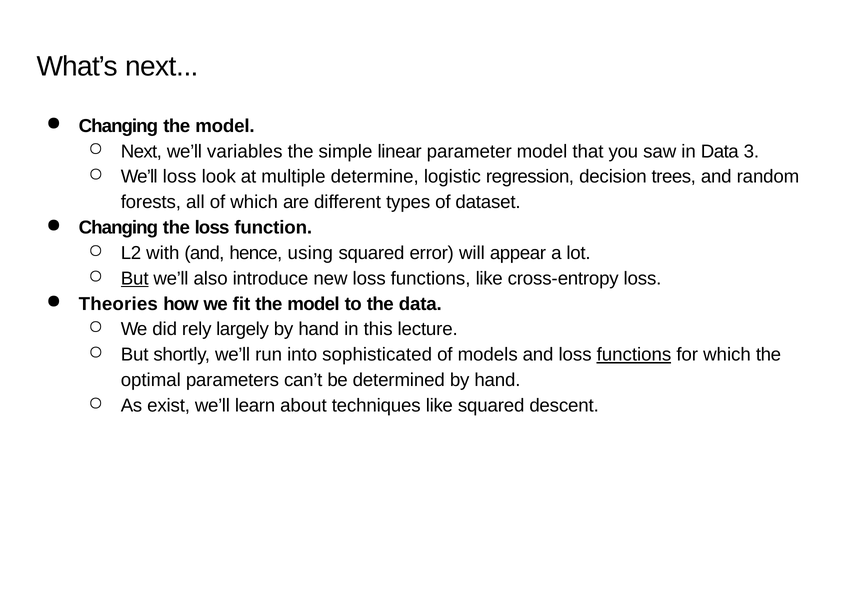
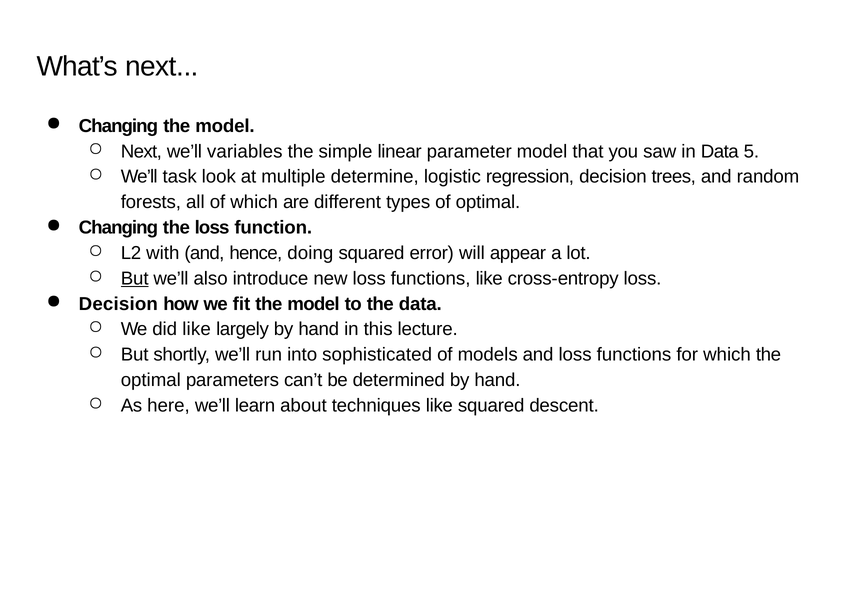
3: 3 -> 5
We’ll loss: loss -> task
of dataset: dataset -> optimal
using: using -> doing
Theories at (118, 304): Theories -> Decision
did rely: rely -> like
functions at (634, 354) underline: present -> none
exist: exist -> here
